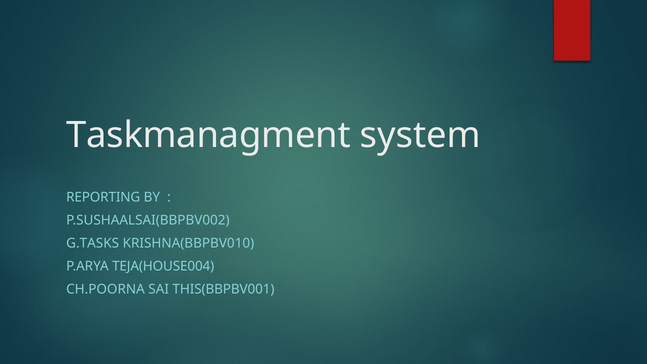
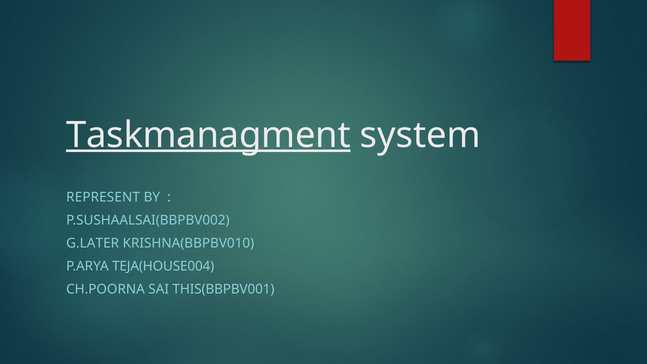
Taskmanagment underline: none -> present
REPORTING: REPORTING -> REPRESENT
G.TASKS: G.TASKS -> G.LATER
